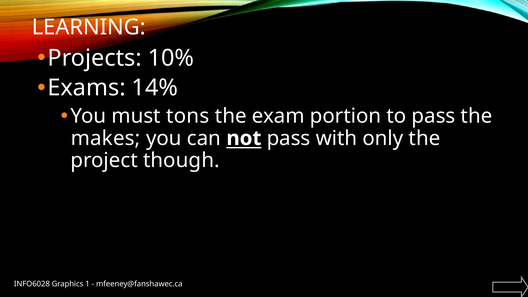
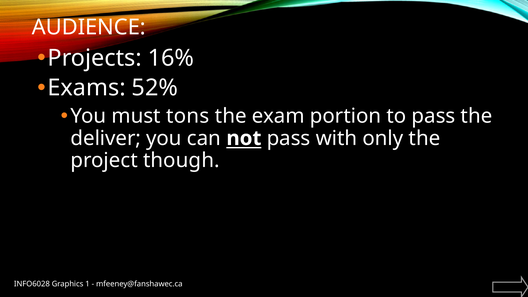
LEARNING: LEARNING -> AUDIENCE
10%: 10% -> 16%
14%: 14% -> 52%
makes: makes -> deliver
